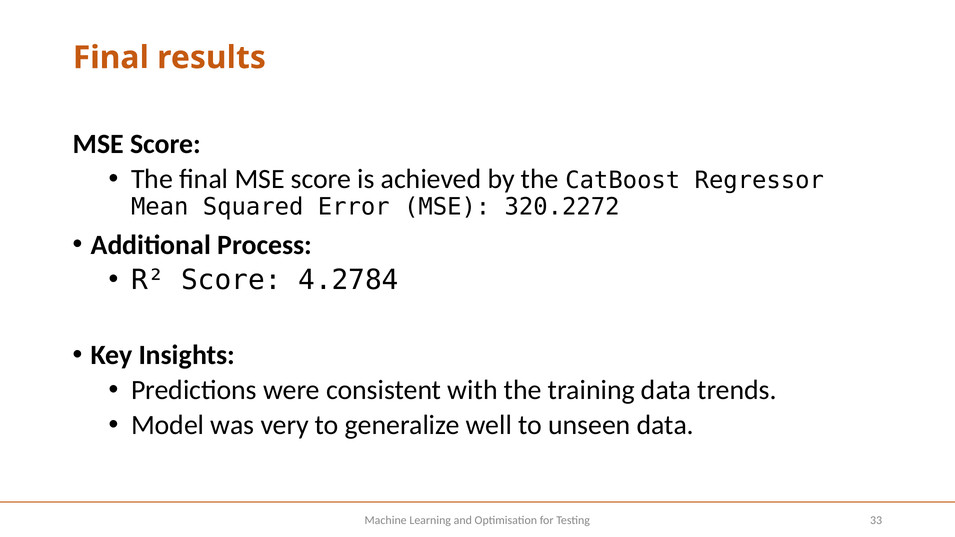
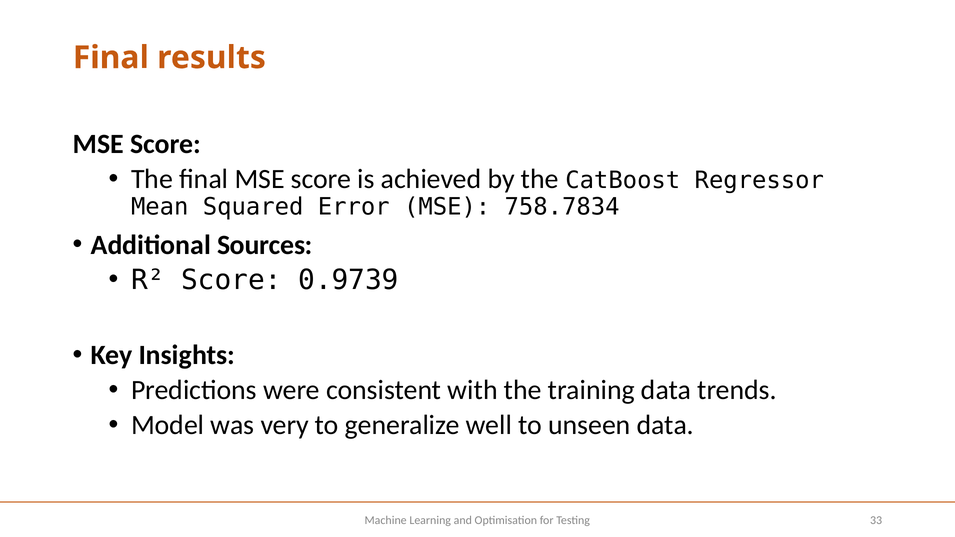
320.2272: 320.2272 -> 758.7834
Process: Process -> Sources
4.2784: 4.2784 -> 0.9739
